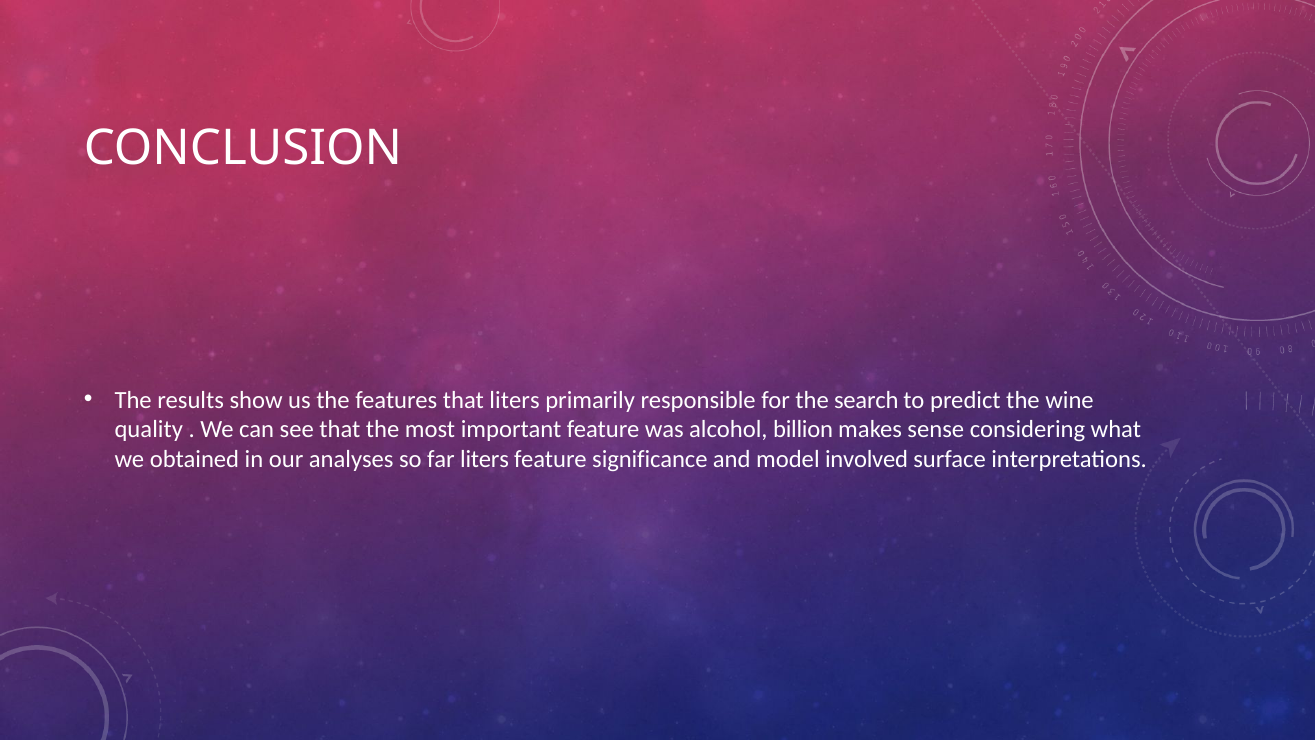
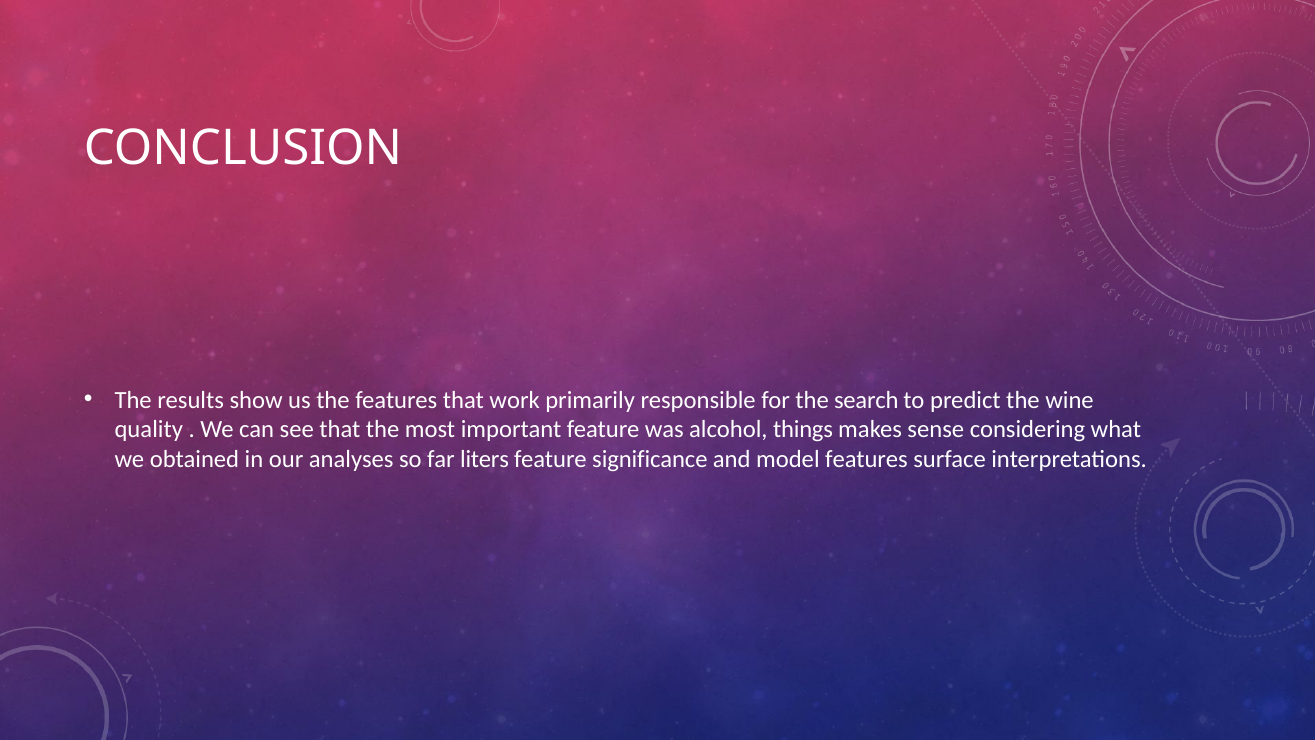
that liters: liters -> work
billion: billion -> things
model involved: involved -> features
